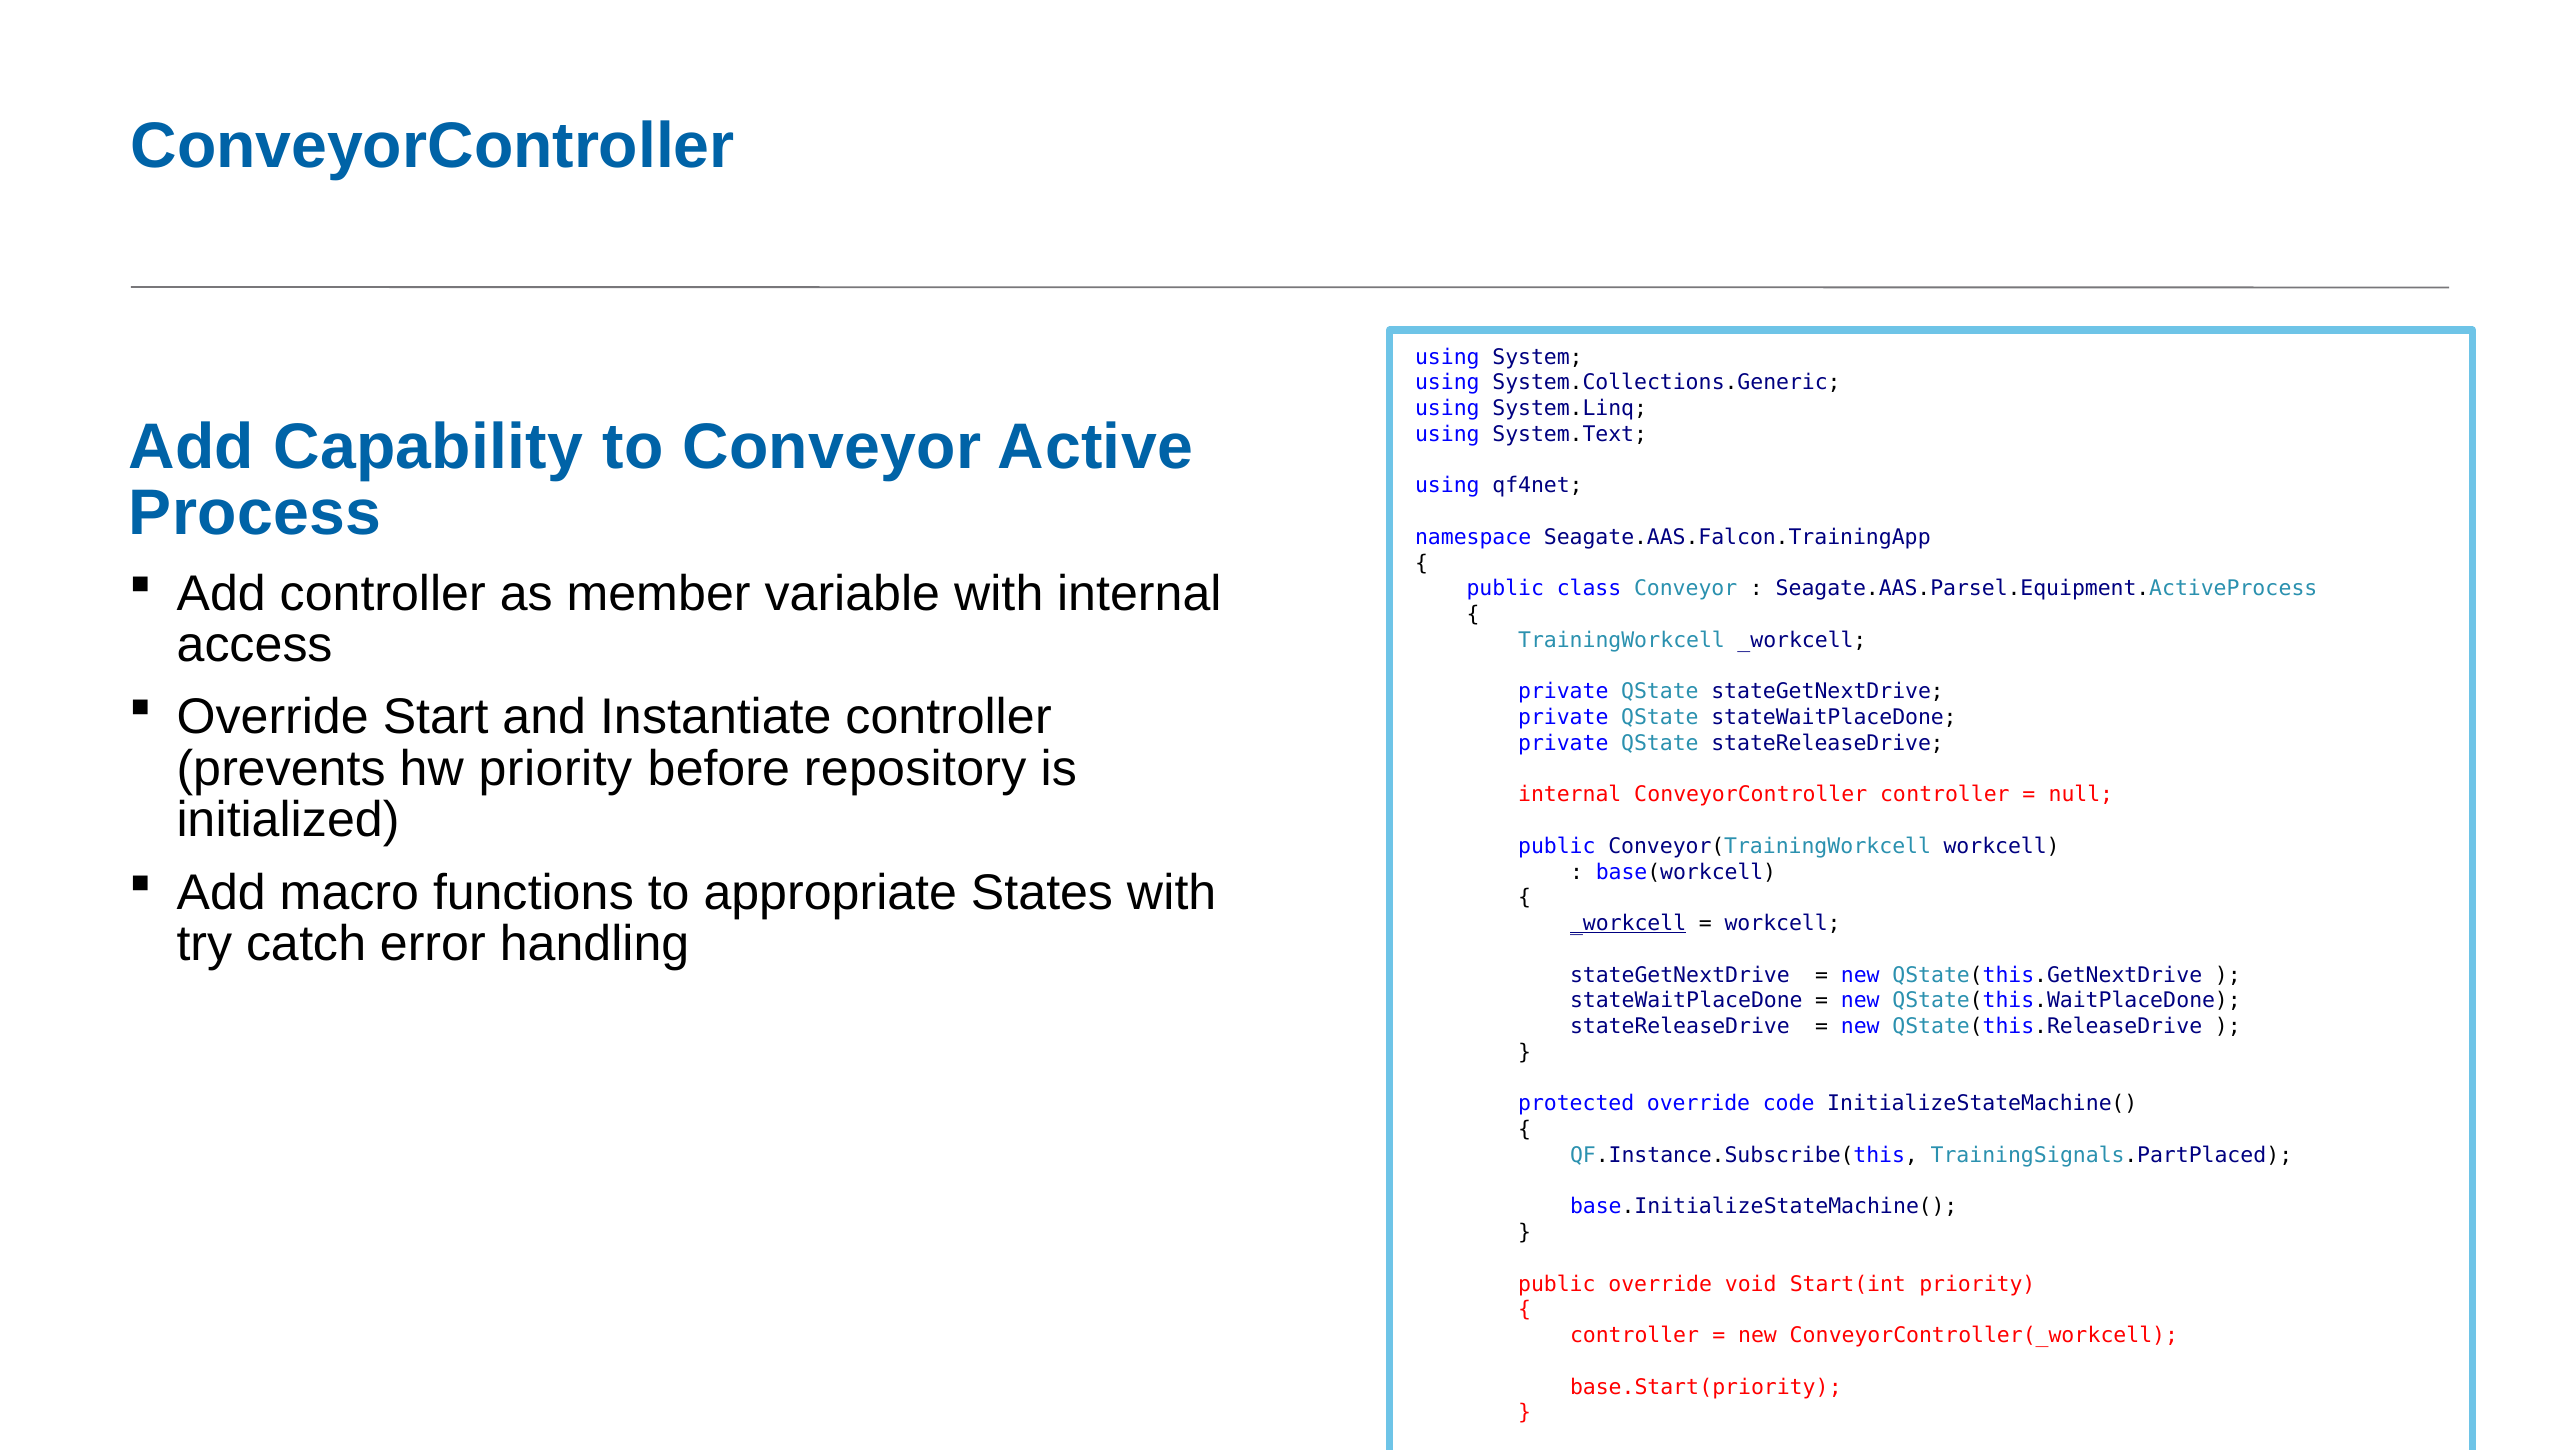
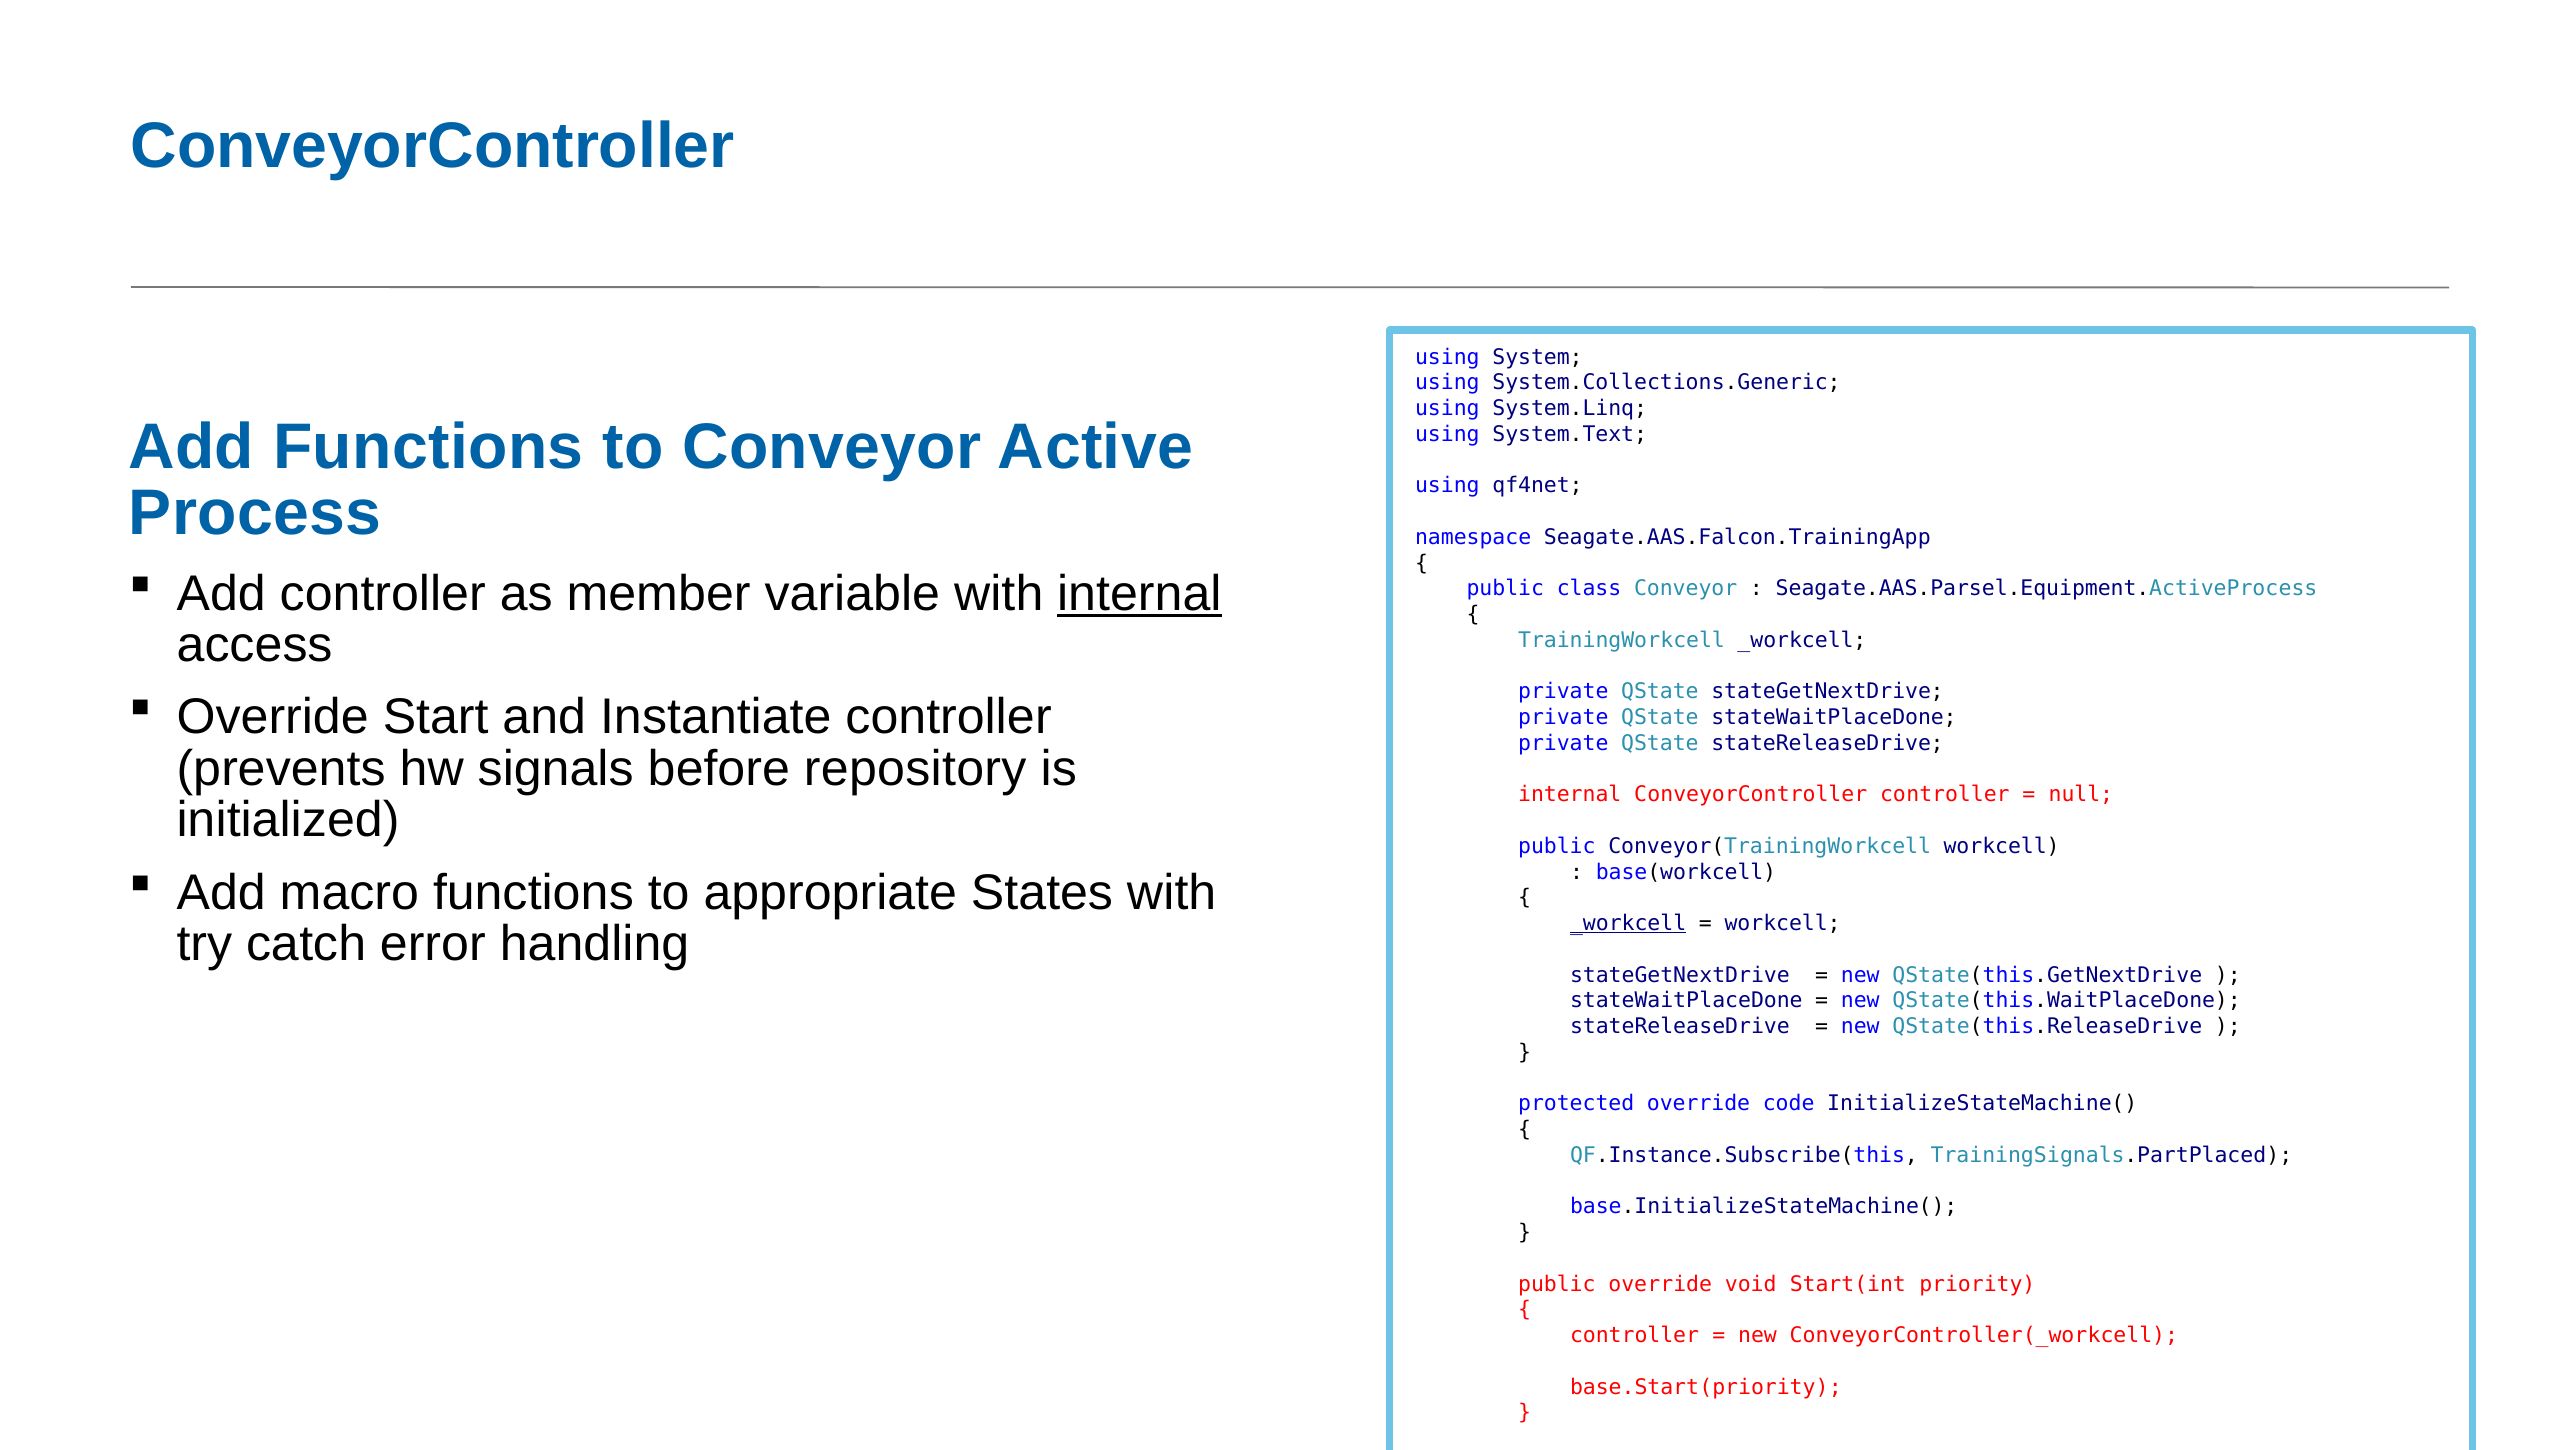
Add Capability: Capability -> Functions
internal at (1139, 594) underline: none -> present
hw priority: priority -> signals
